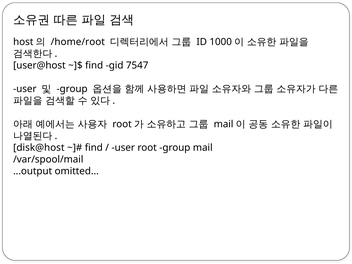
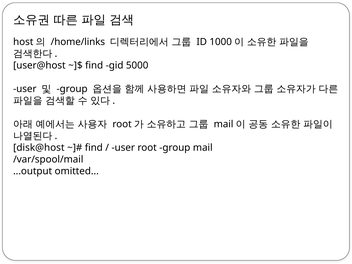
/home/root: /home/root -> /home/links
7547: 7547 -> 5000
